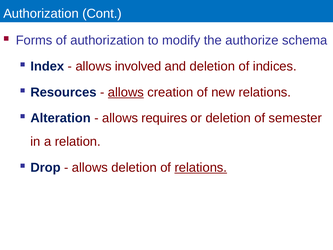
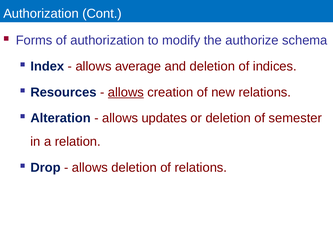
involved: involved -> average
requires: requires -> updates
relations at (201, 167) underline: present -> none
